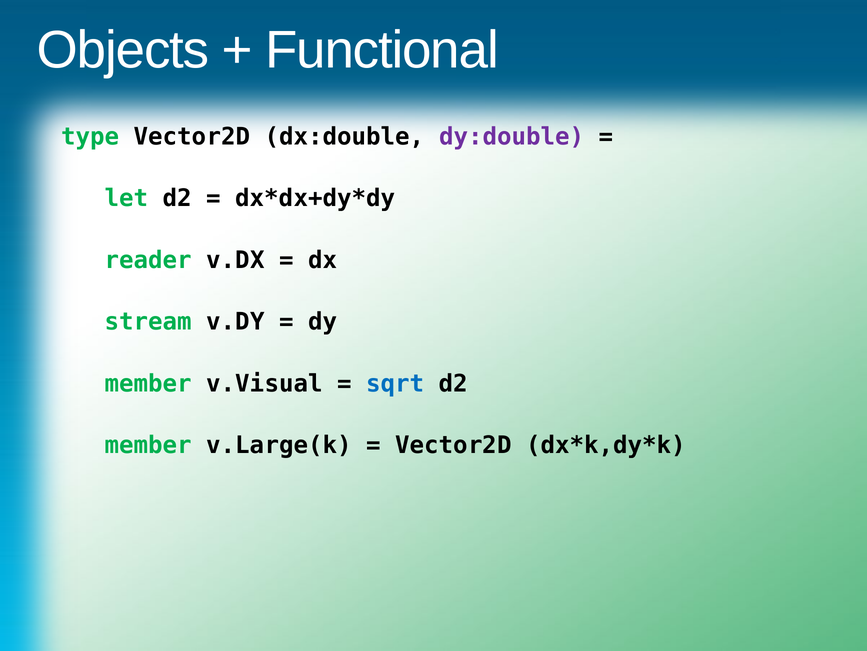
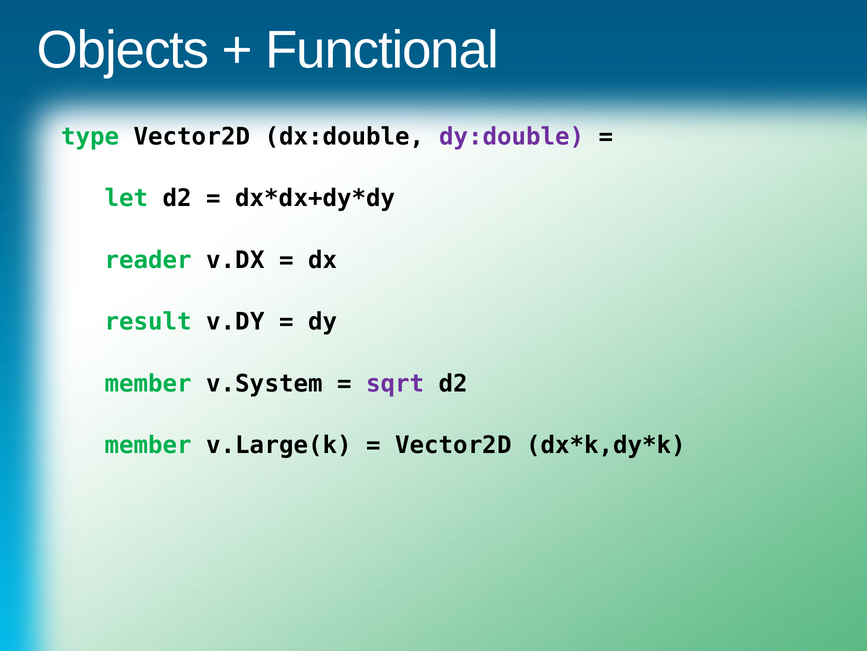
stream: stream -> result
v.Visual: v.Visual -> v.System
sqrt colour: blue -> purple
